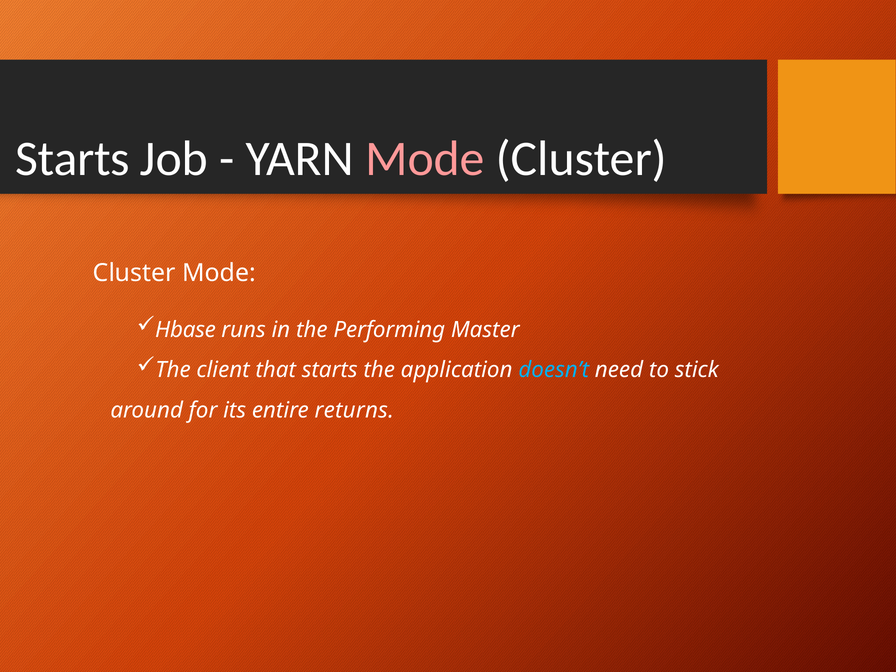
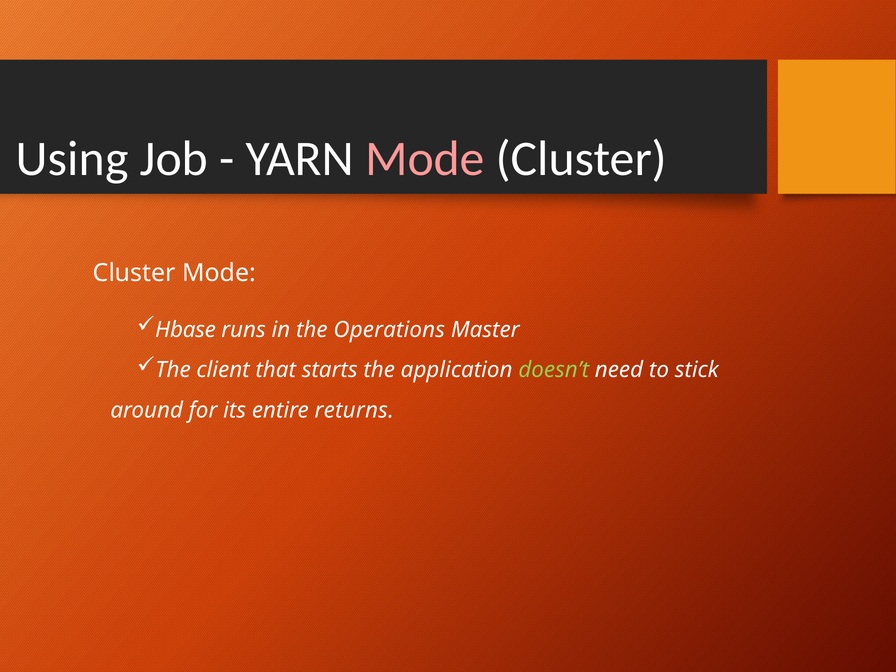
Starts at (72, 159): Starts -> Using
Performing: Performing -> Operations
doesn’t colour: light blue -> light green
